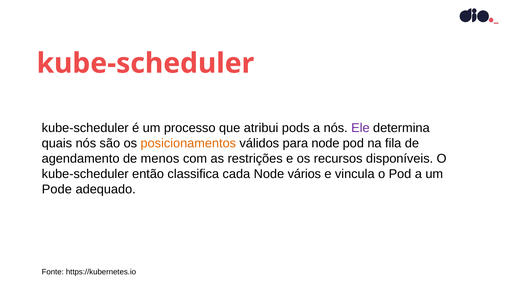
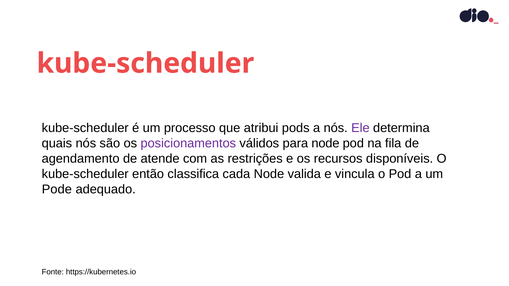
posicionamentos colour: orange -> purple
menos: menos -> atende
vários: vários -> valida
